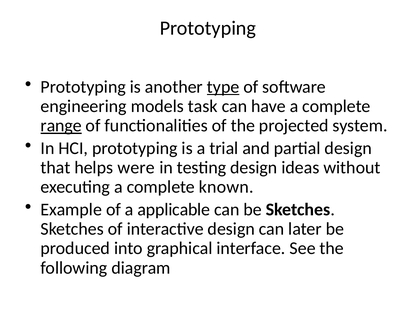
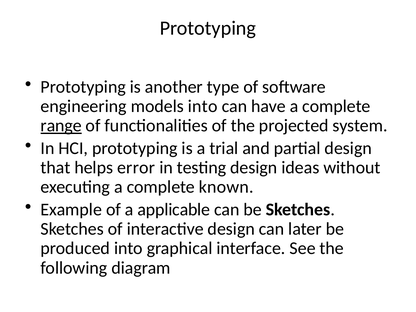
type underline: present -> none
models task: task -> into
were: were -> error
